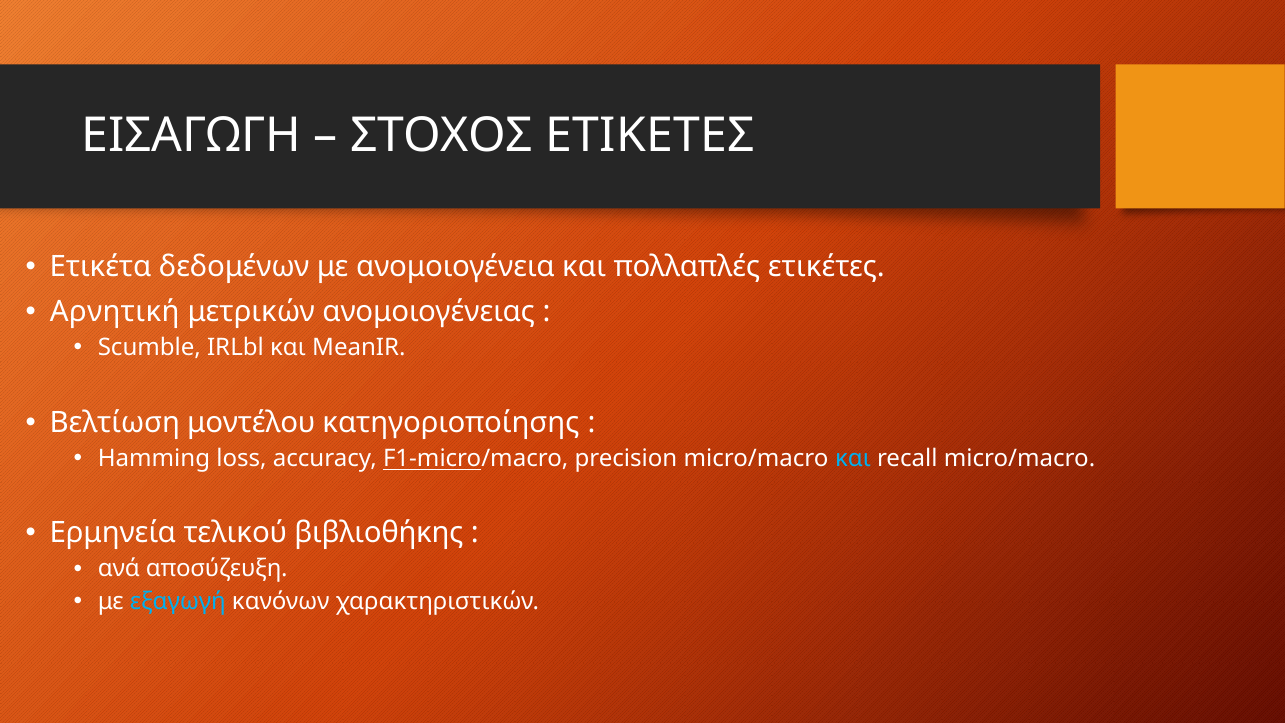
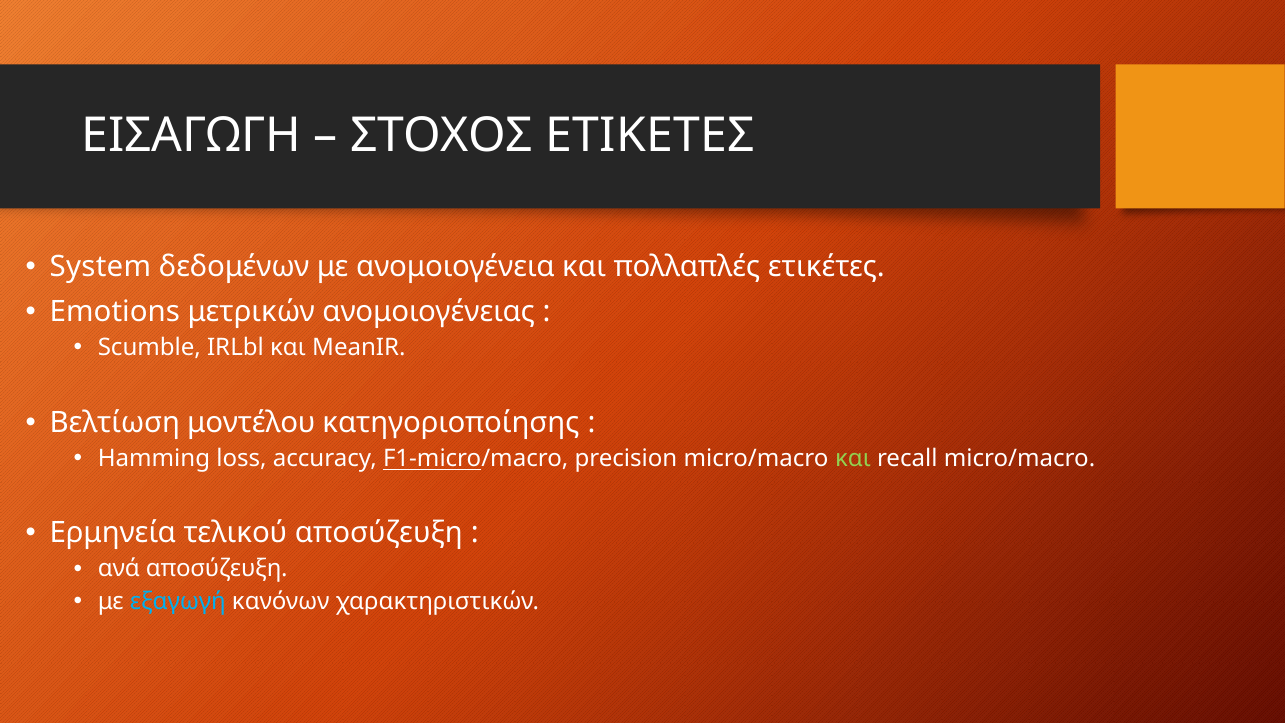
Ετικέτα: Ετικέτα -> System
Αρνητική: Αρνητική -> Emotions
και at (853, 458) colour: light blue -> light green
τελικού βιβλιοθήκης: βιβλιοθήκης -> αποσύζευξη
